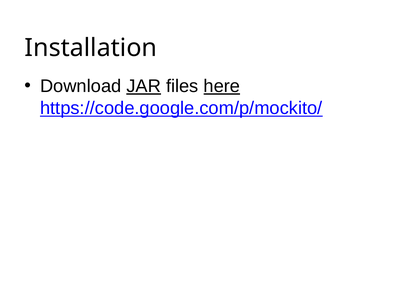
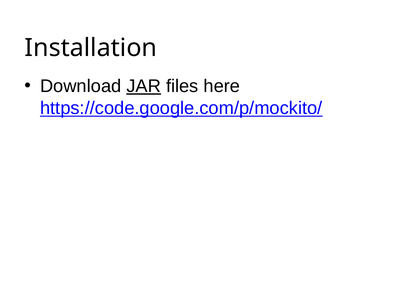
here underline: present -> none
